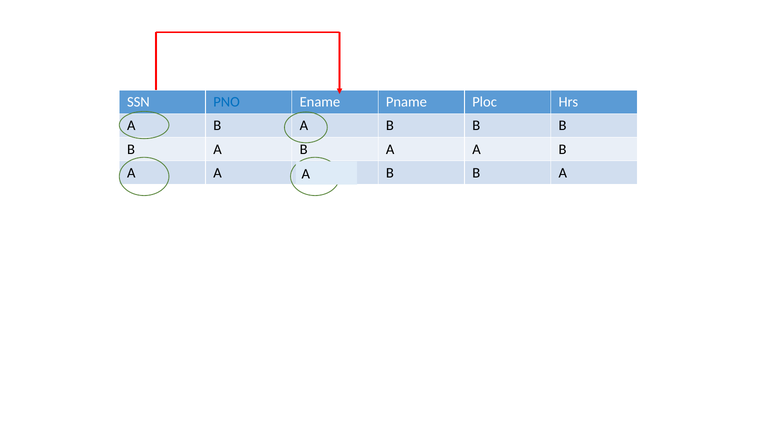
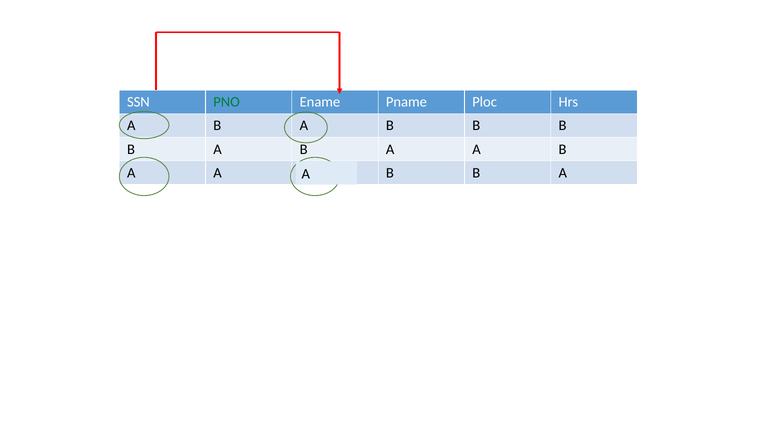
PNO colour: blue -> green
